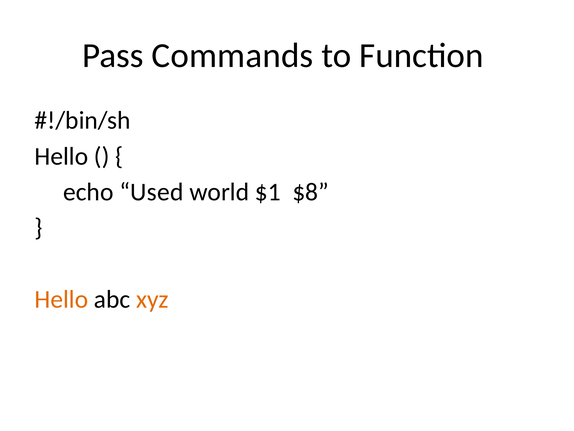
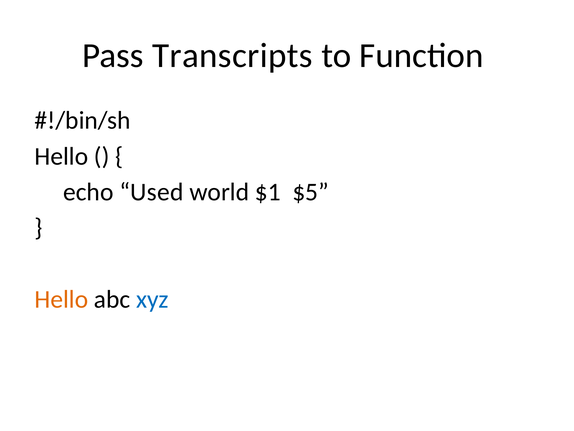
Commands: Commands -> Transcripts
$8: $8 -> $5
xyz colour: orange -> blue
